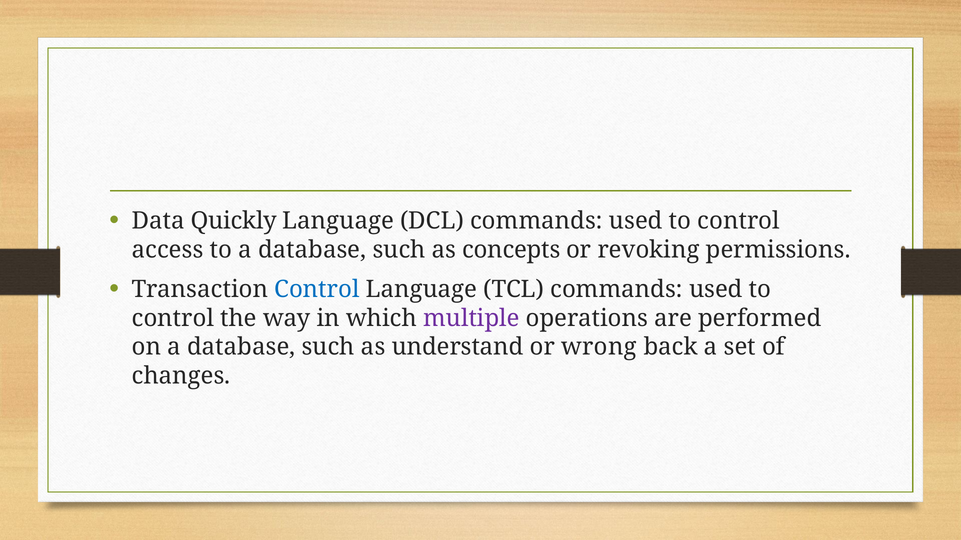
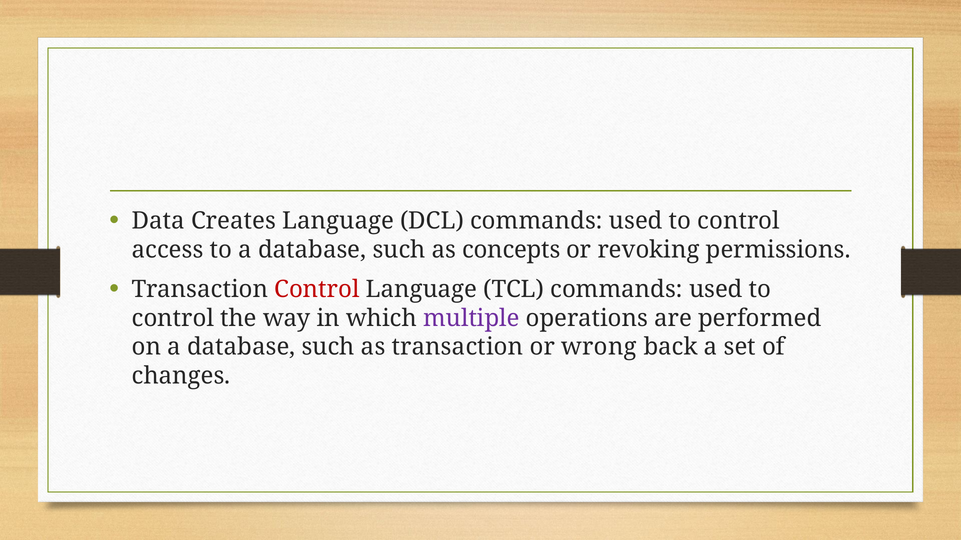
Quickly: Quickly -> Creates
Control at (317, 290) colour: blue -> red
as understand: understand -> transaction
